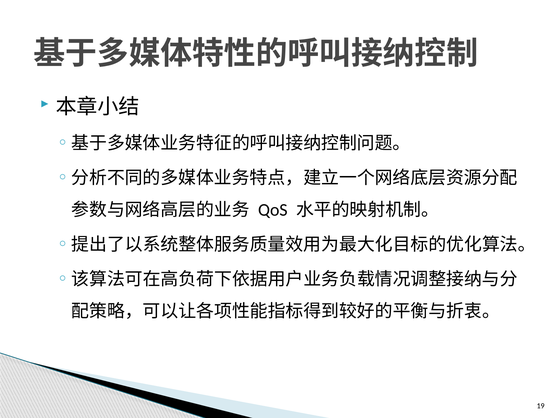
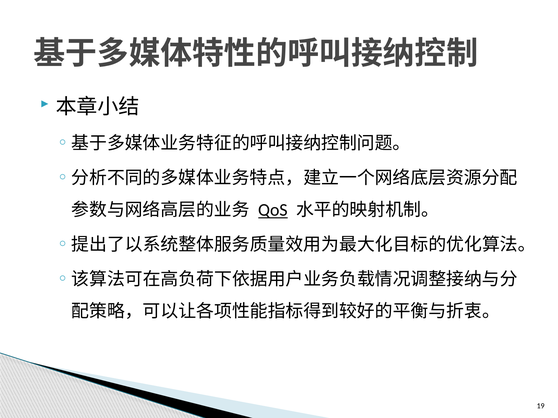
QoS underline: none -> present
